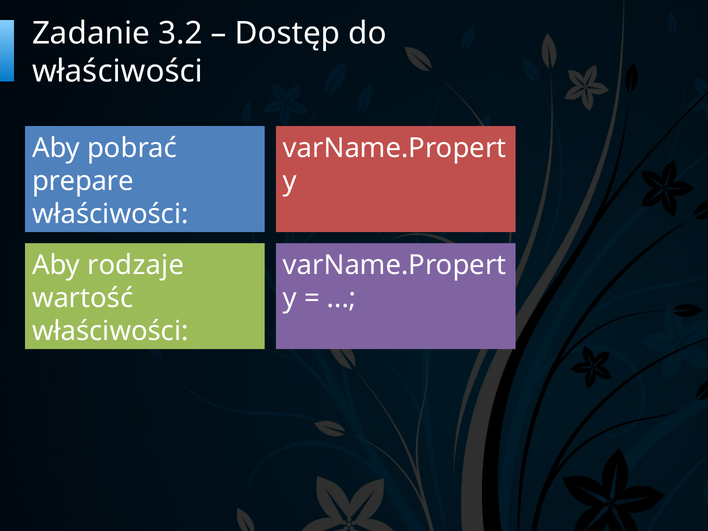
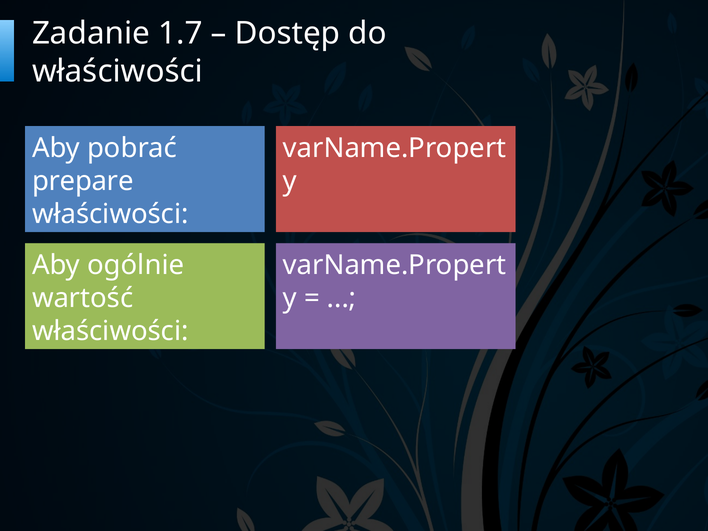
3.2: 3.2 -> 1.7
rodzaje: rodzaje -> ogólnie
